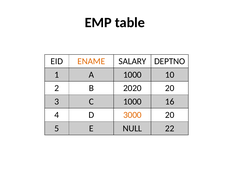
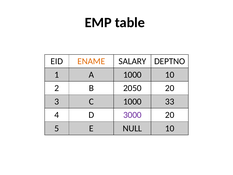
2020: 2020 -> 2050
16: 16 -> 33
3000 colour: orange -> purple
NULL 22: 22 -> 10
